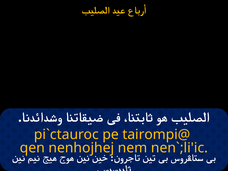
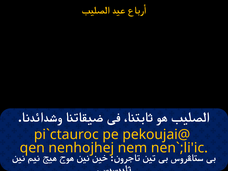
tairompi@: tairompi@ -> pekoujai@
